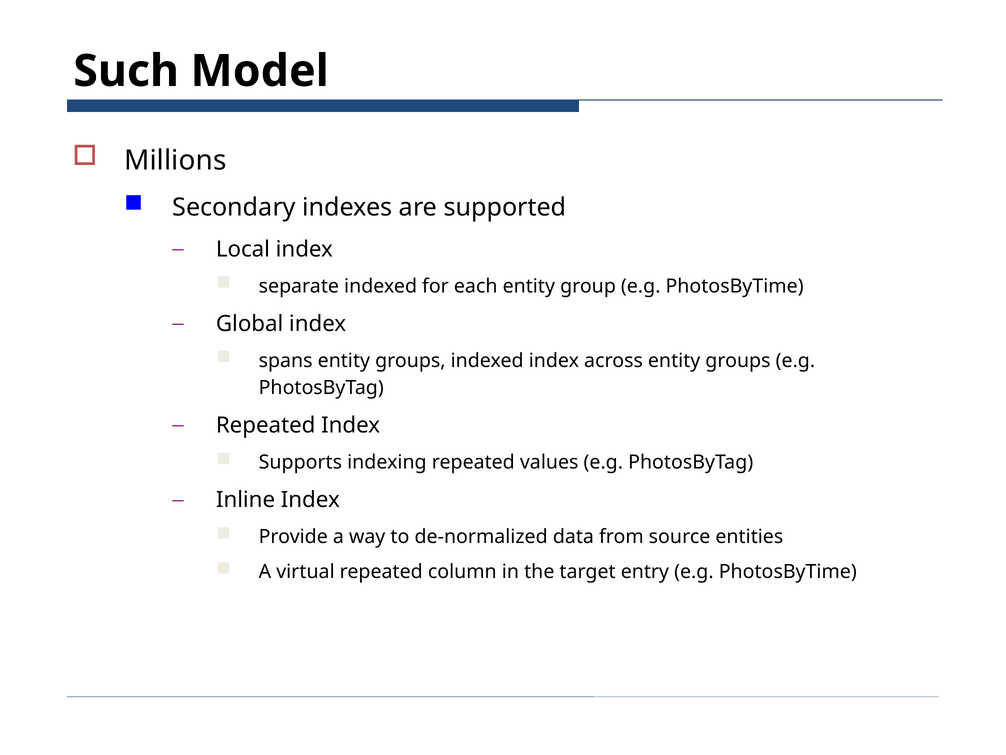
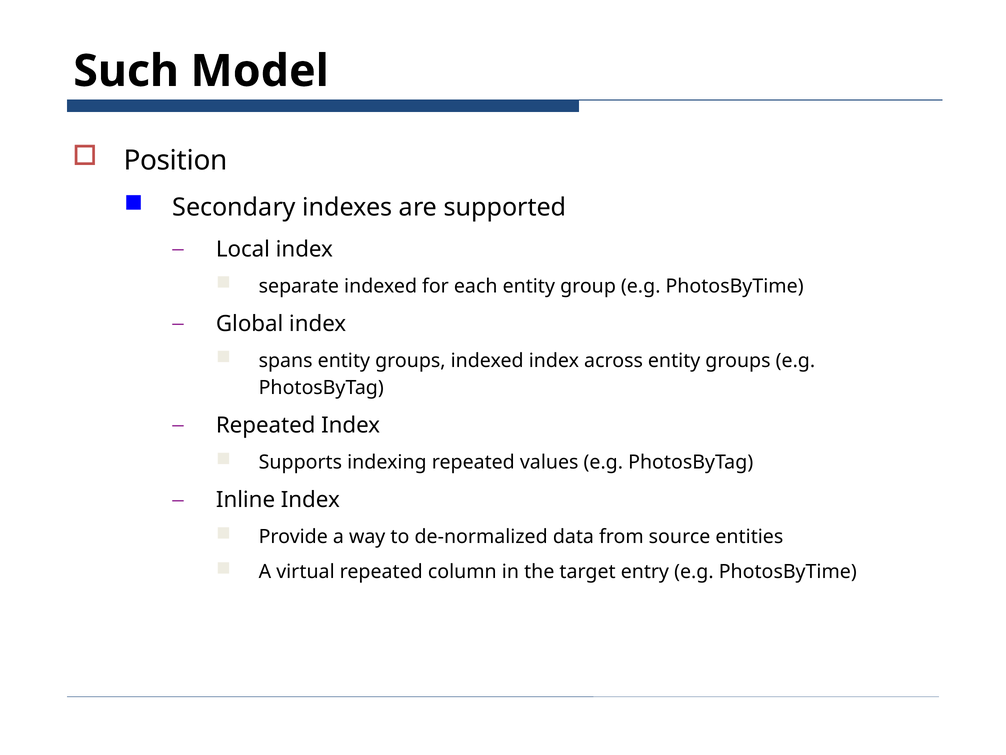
Millions: Millions -> Position
